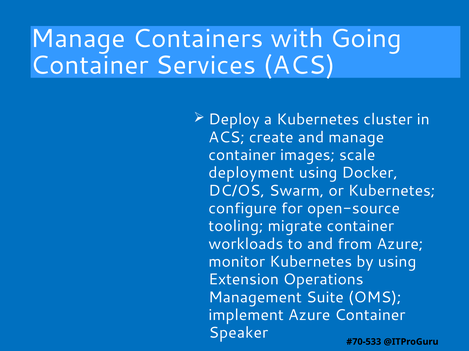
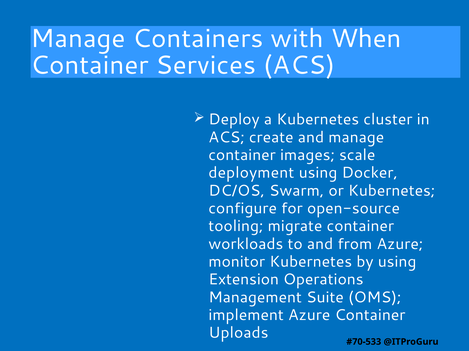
Going: Going -> When
Speaker: Speaker -> Uploads
